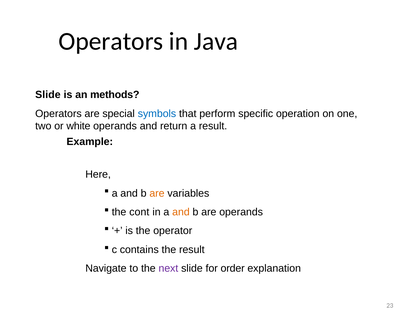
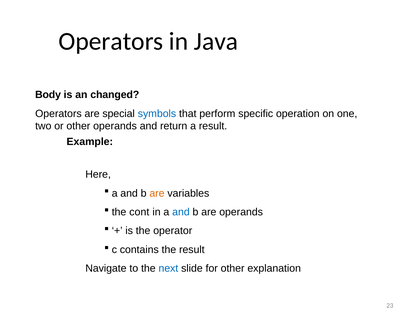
Slide at (48, 95): Slide -> Body
methods: methods -> changed
or white: white -> other
and at (181, 212) colour: orange -> blue
next colour: purple -> blue
for order: order -> other
